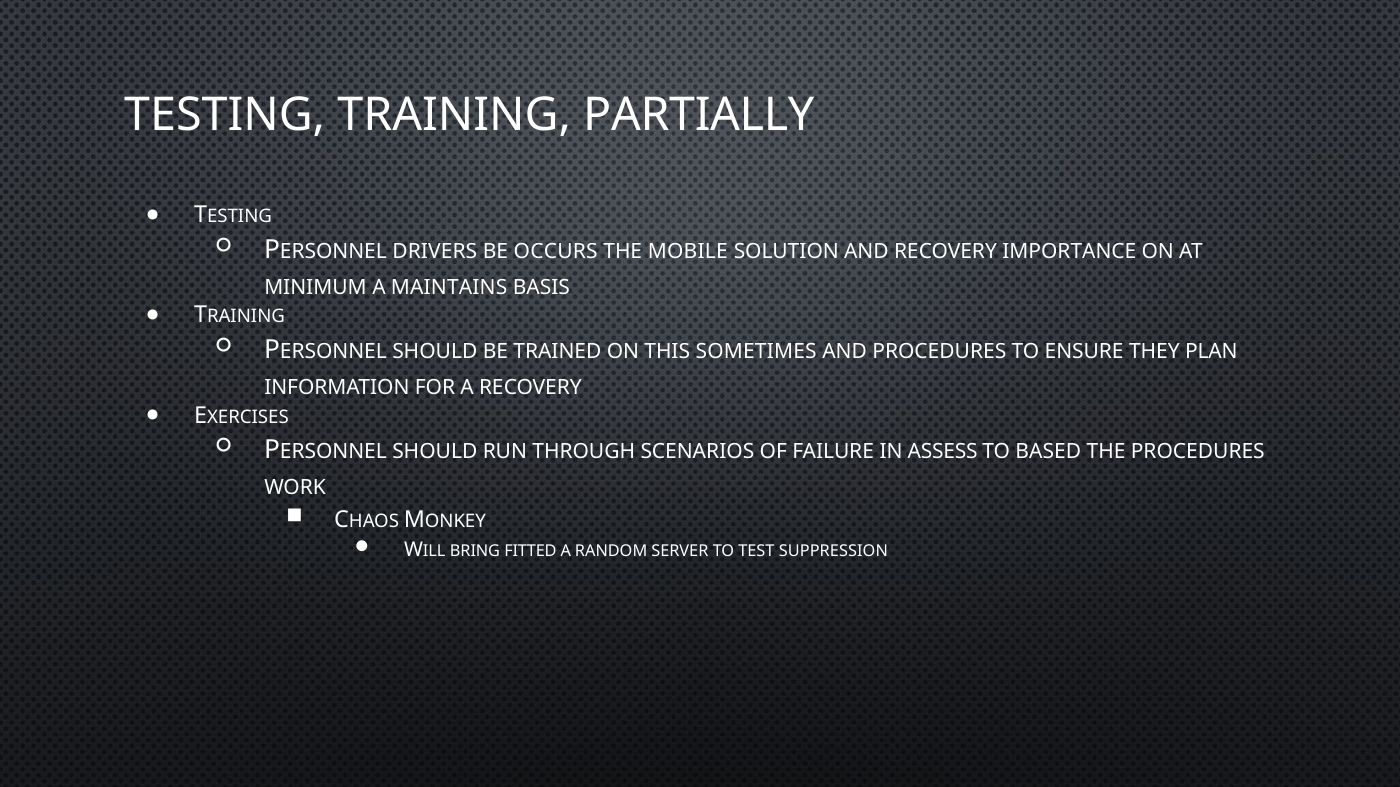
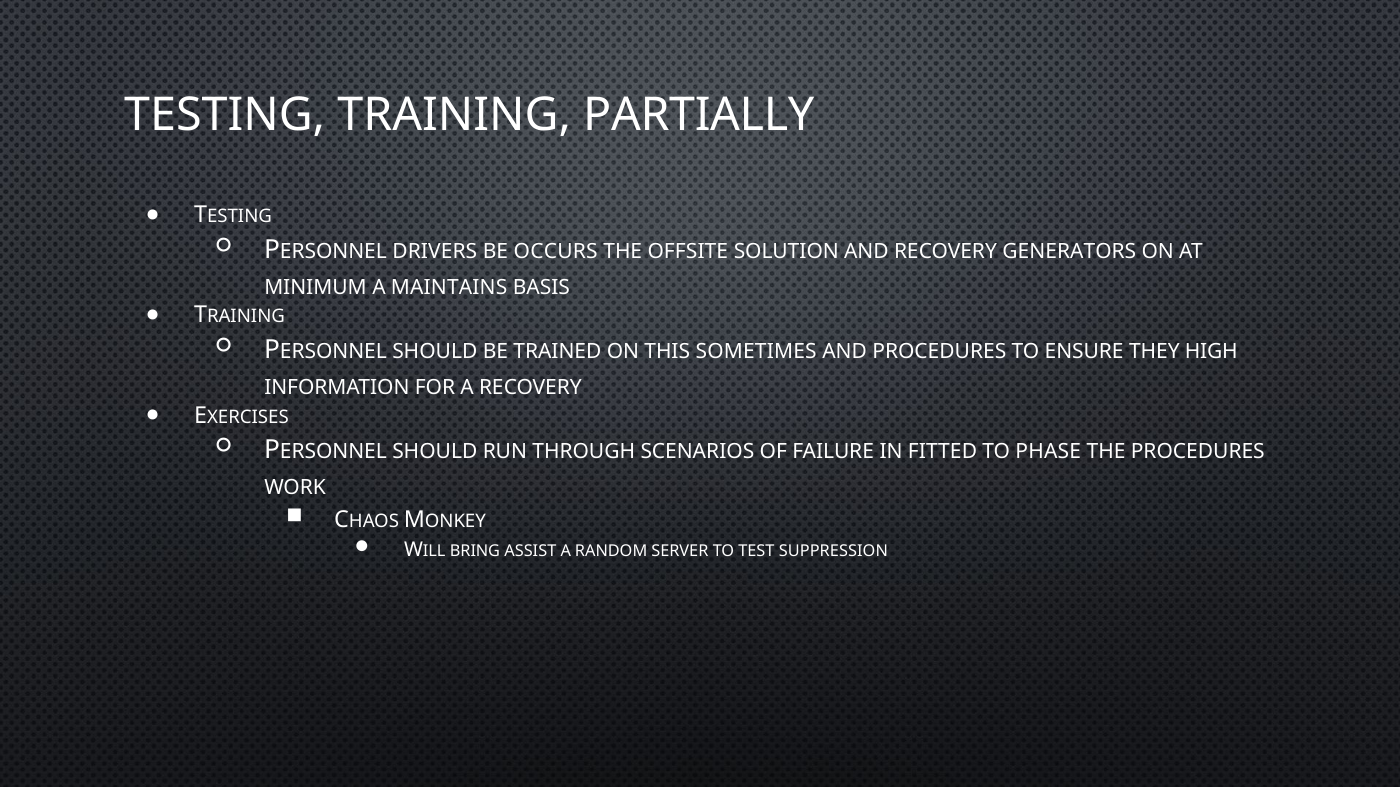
MOBILE: MOBILE -> OFFSITE
IMPORTANCE: IMPORTANCE -> GENERATORS
PLAN: PLAN -> HIGH
ASSESS: ASSESS -> FITTED
BASED: BASED -> PHASE
FITTED: FITTED -> ASSIST
